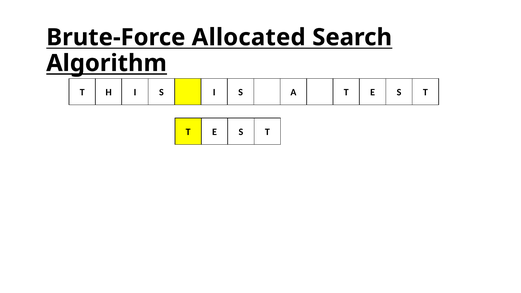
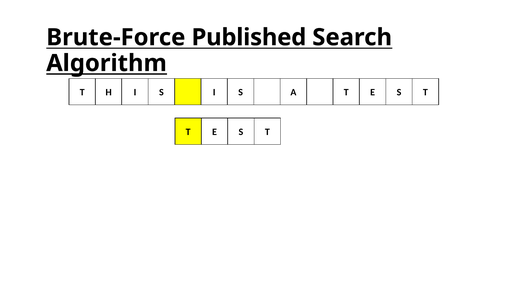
Allocated: Allocated -> Published
